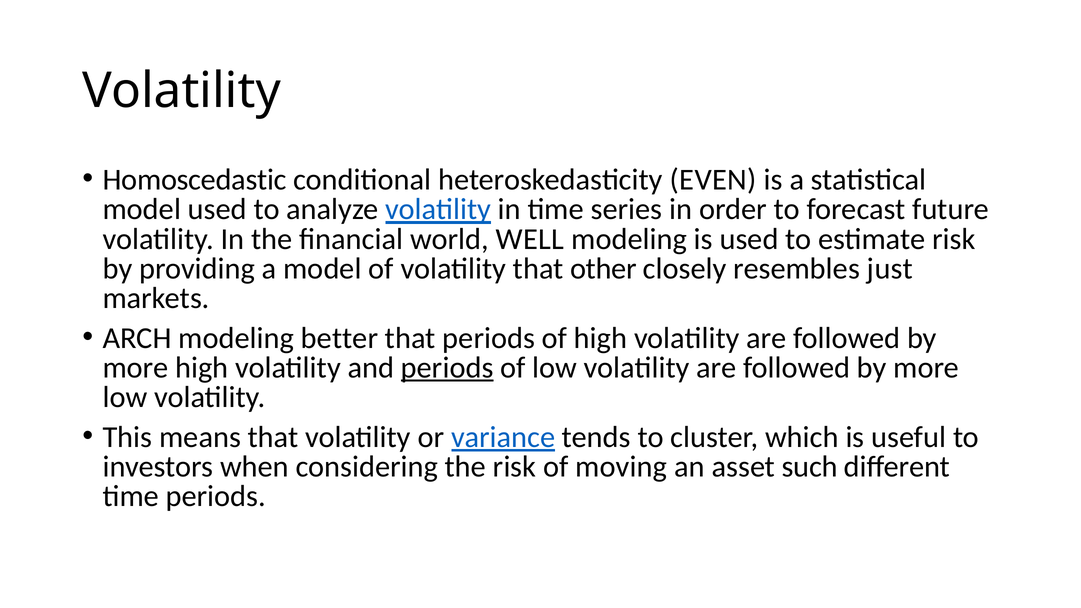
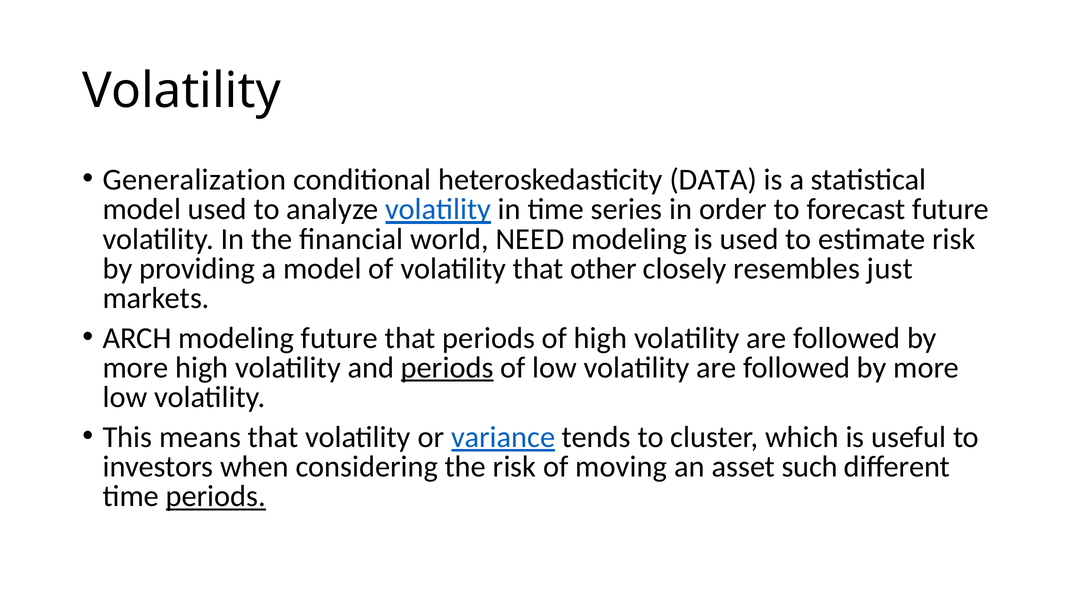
Homoscedastic: Homoscedastic -> Generalization
EVEN: EVEN -> DATA
WELL: WELL -> NEED
modeling better: better -> future
periods at (216, 496) underline: none -> present
